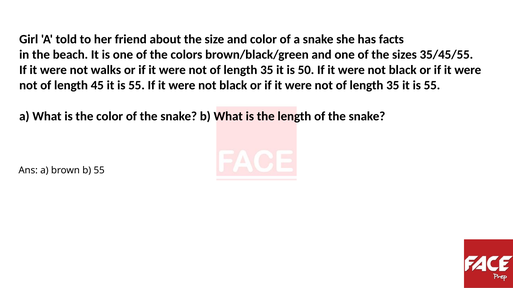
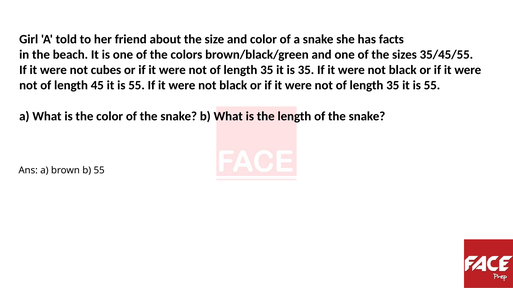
walks: walks -> cubes
is 50: 50 -> 35
